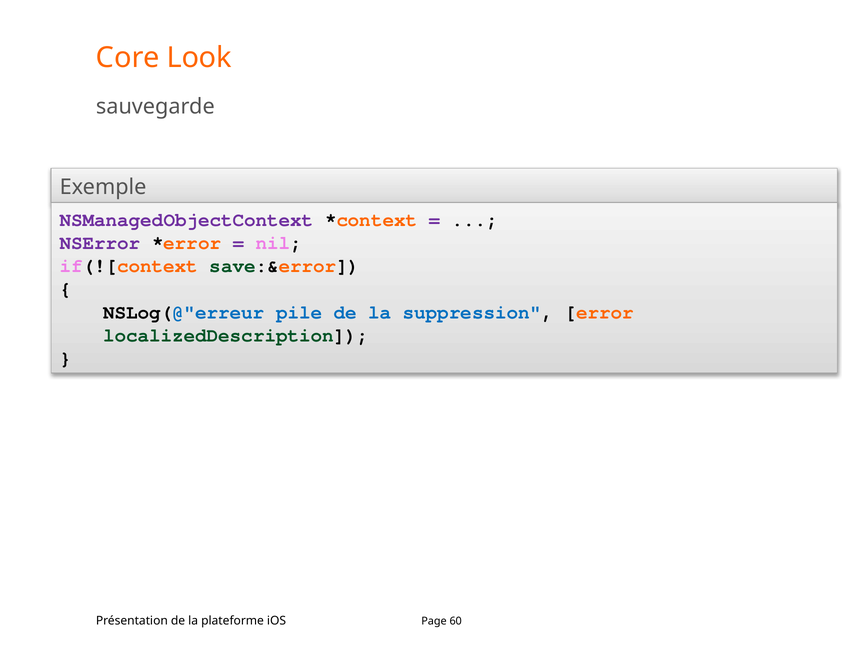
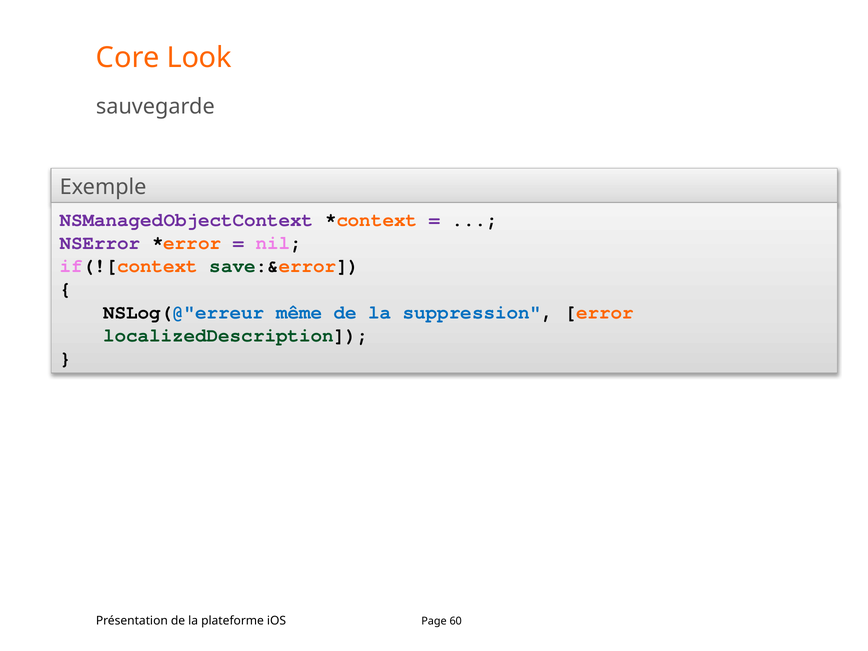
pile: pile -> même
